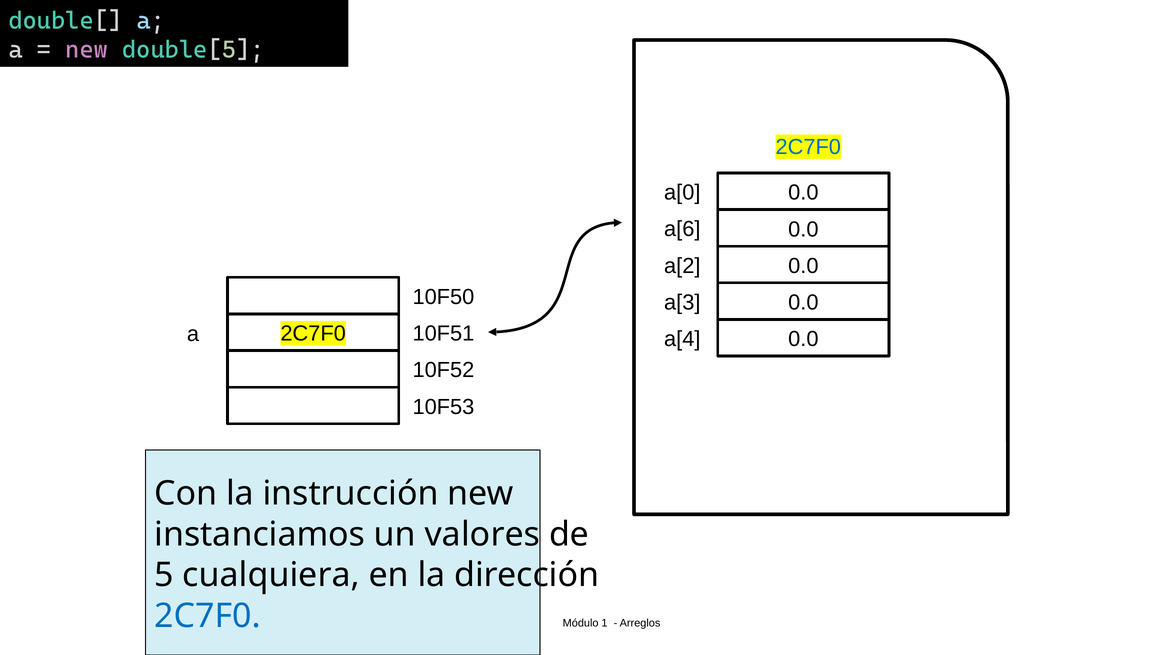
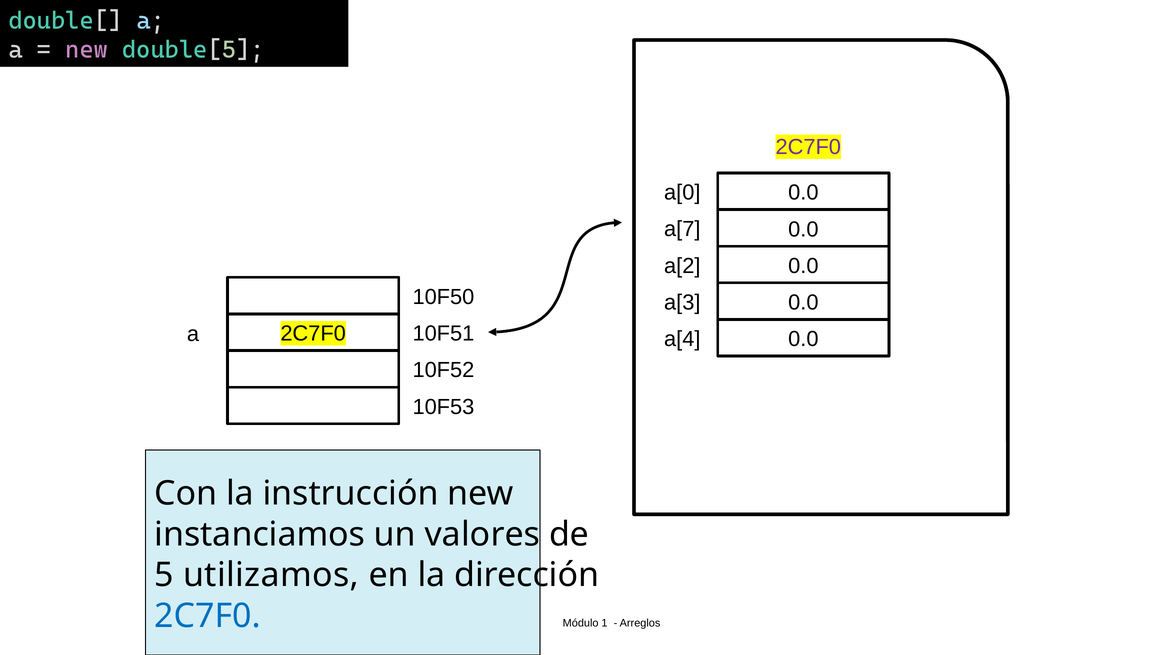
2C7F0 at (808, 147) colour: blue -> purple
a[6: a[6 -> a[7
cualquiera: cualquiera -> utilizamos
